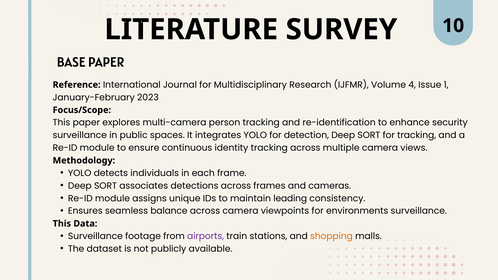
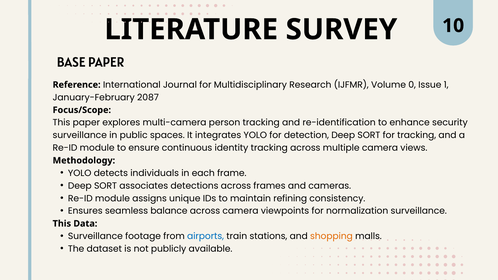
4: 4 -> 0
2023: 2023 -> 2087
leading: leading -> refining
environments: environments -> normalization
airports colour: purple -> blue
